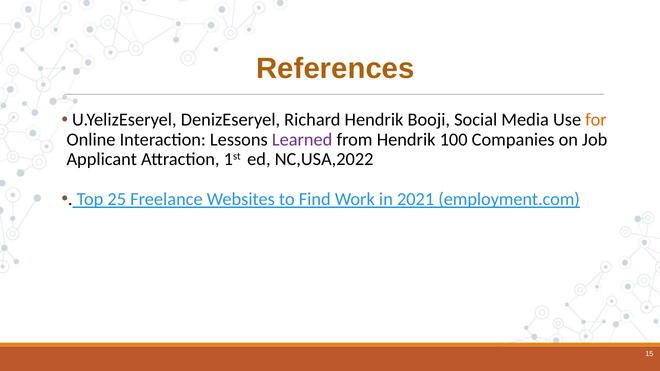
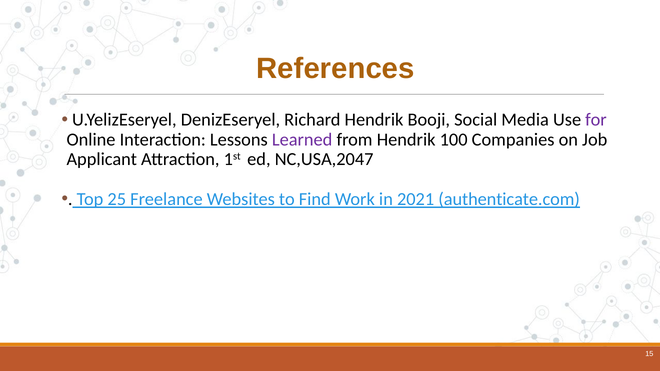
for colour: orange -> purple
NC,USA,2022: NC,USA,2022 -> NC,USA,2047
employment.com: employment.com -> authenticate.com
